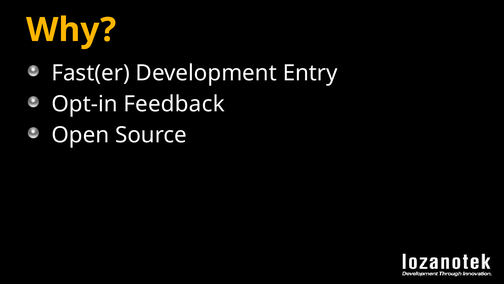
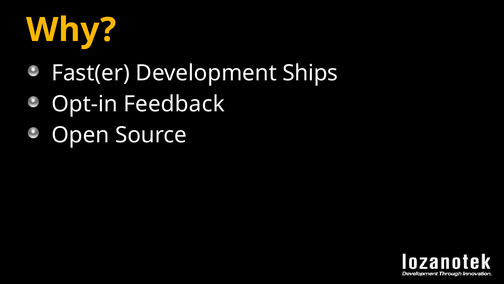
Entry: Entry -> Ships
